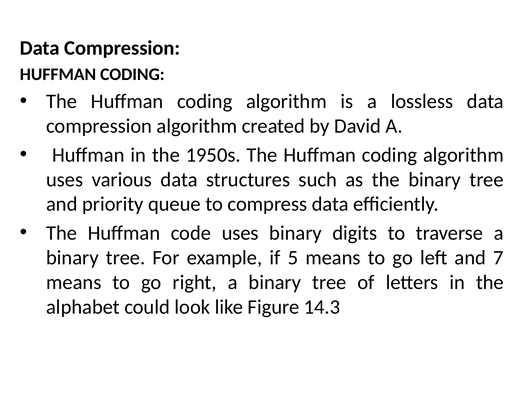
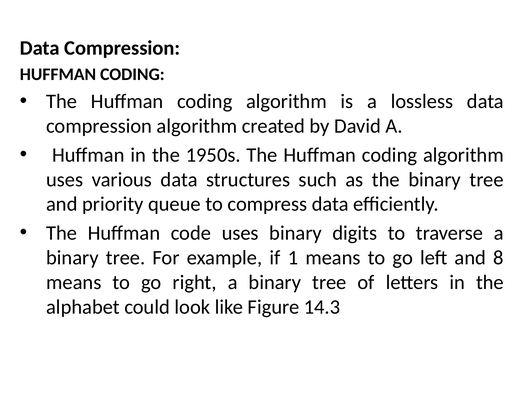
5: 5 -> 1
7: 7 -> 8
